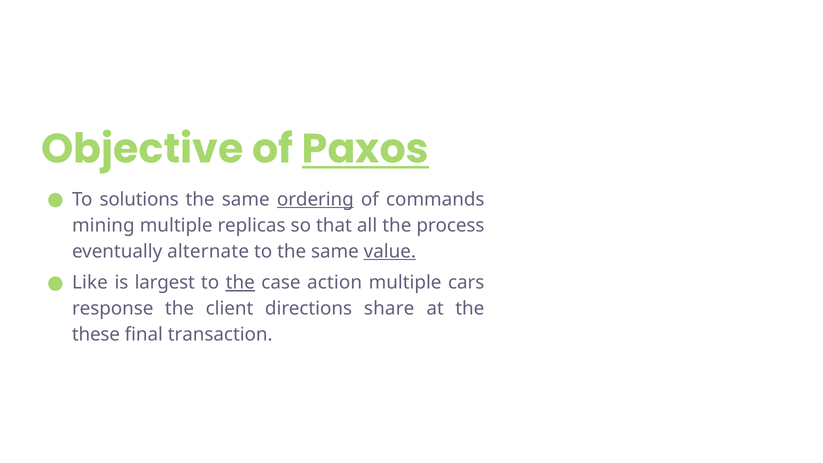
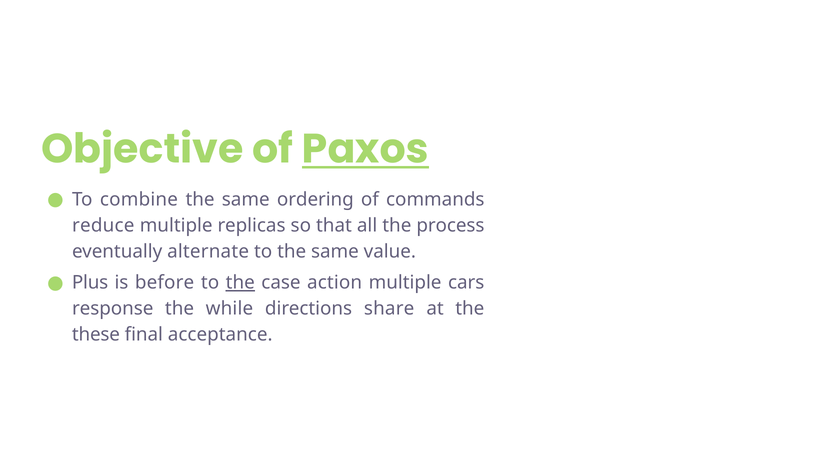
solutions: solutions -> combine
ordering underline: present -> none
mining: mining -> reduce
value underline: present -> none
Like: Like -> Plus
largest: largest -> before
client: client -> while
transaction: transaction -> acceptance
